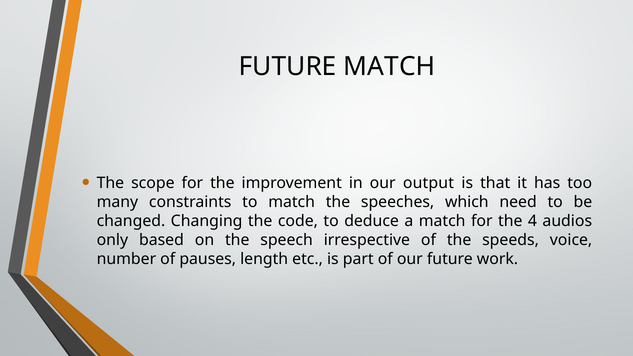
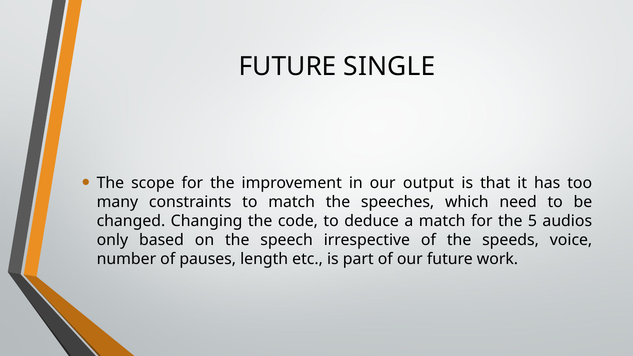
FUTURE MATCH: MATCH -> SINGLE
4: 4 -> 5
